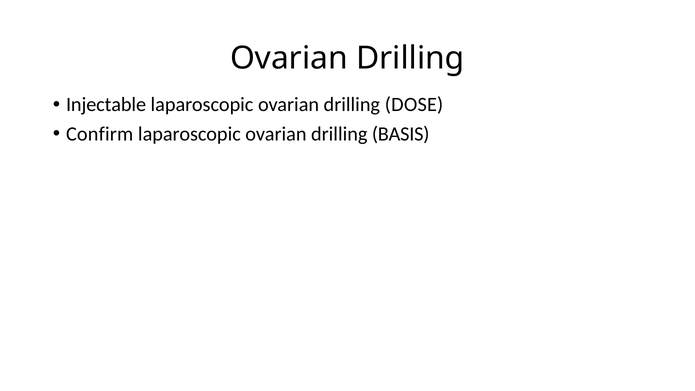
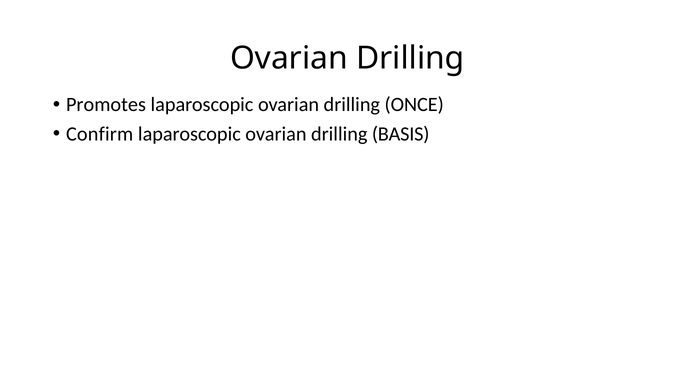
Injectable: Injectable -> Promotes
DOSE: DOSE -> ONCE
